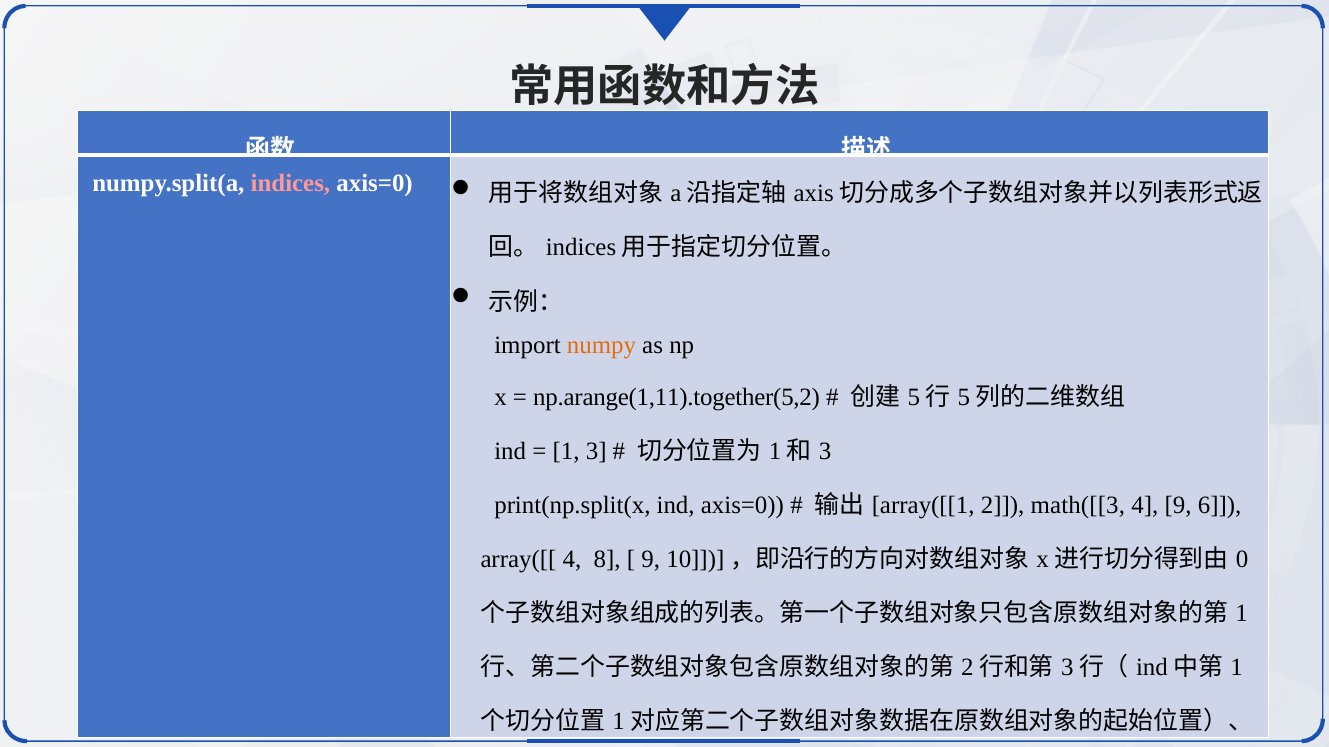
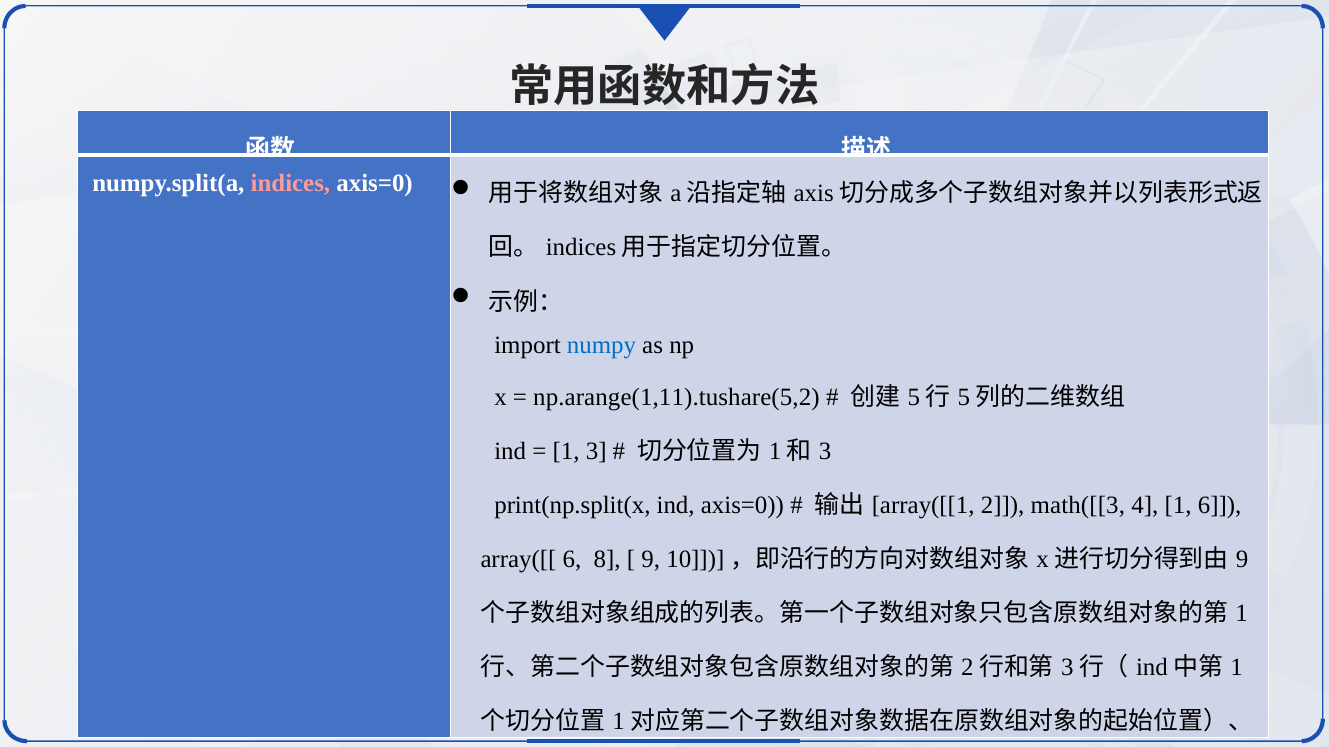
numpy colour: orange -> blue
np.arange(1,11).together(5,2: np.arange(1,11).together(5,2 -> np.arange(1,11).tushare(5,2
4 9: 9 -> 1
array([[ 4: 4 -> 6
0 at (1242, 560): 0 -> 9
